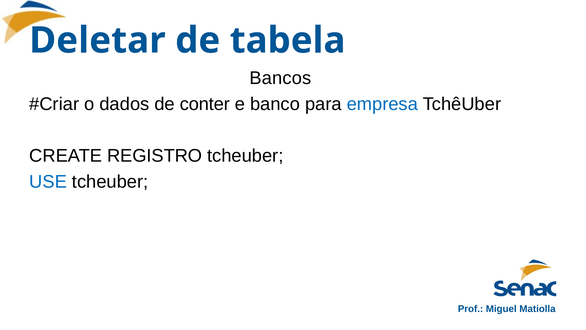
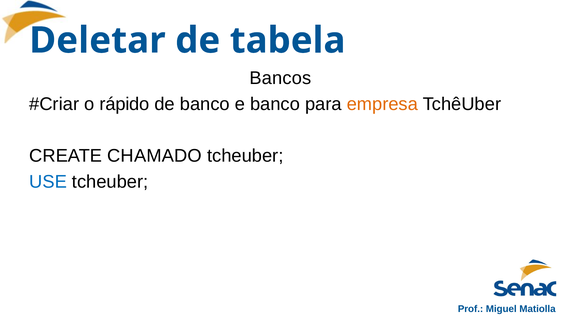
dados: dados -> rápido
de conter: conter -> banco
empresa colour: blue -> orange
REGISTRO: REGISTRO -> CHAMADO
